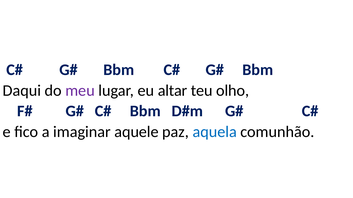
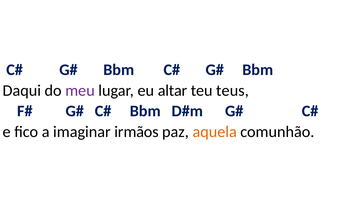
olho: olho -> teus
aquele: aquele -> irmãos
aquela colour: blue -> orange
